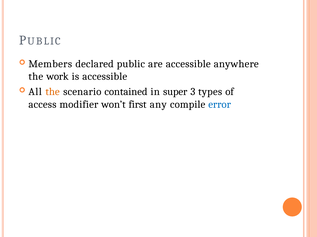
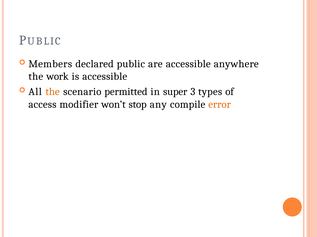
contained: contained -> permitted
first: first -> stop
error colour: blue -> orange
